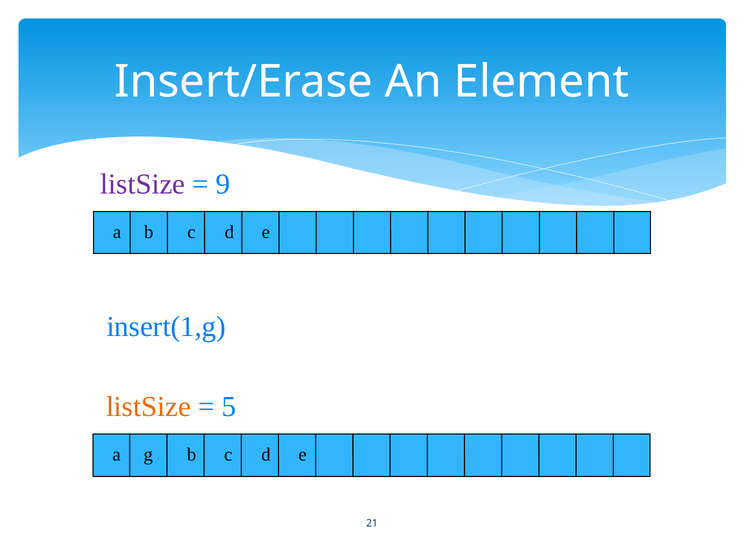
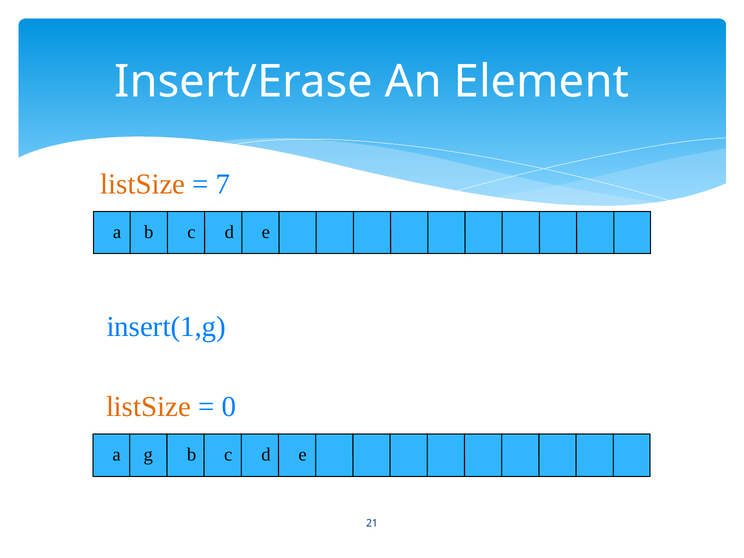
listSize at (143, 184) colour: purple -> orange
9: 9 -> 7
5: 5 -> 0
